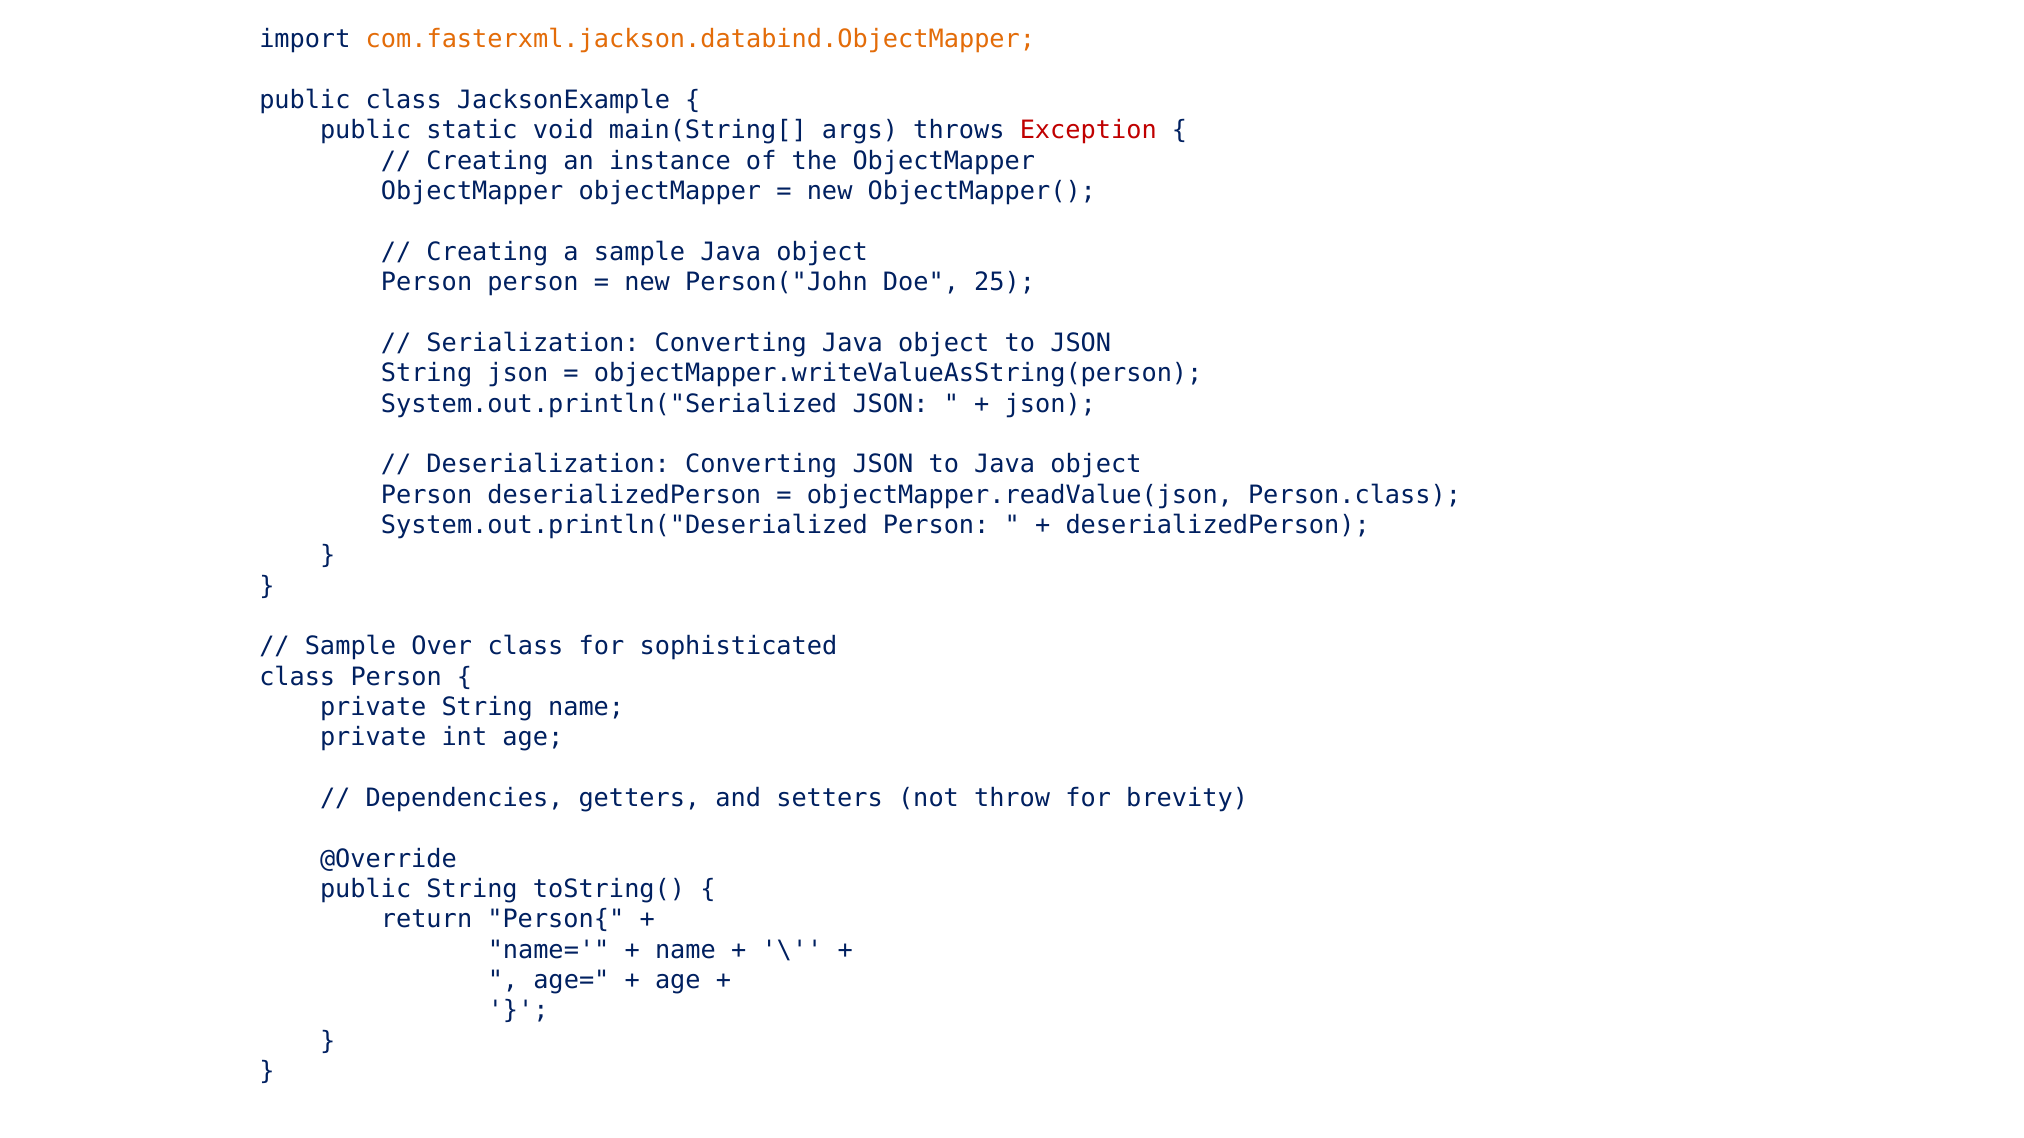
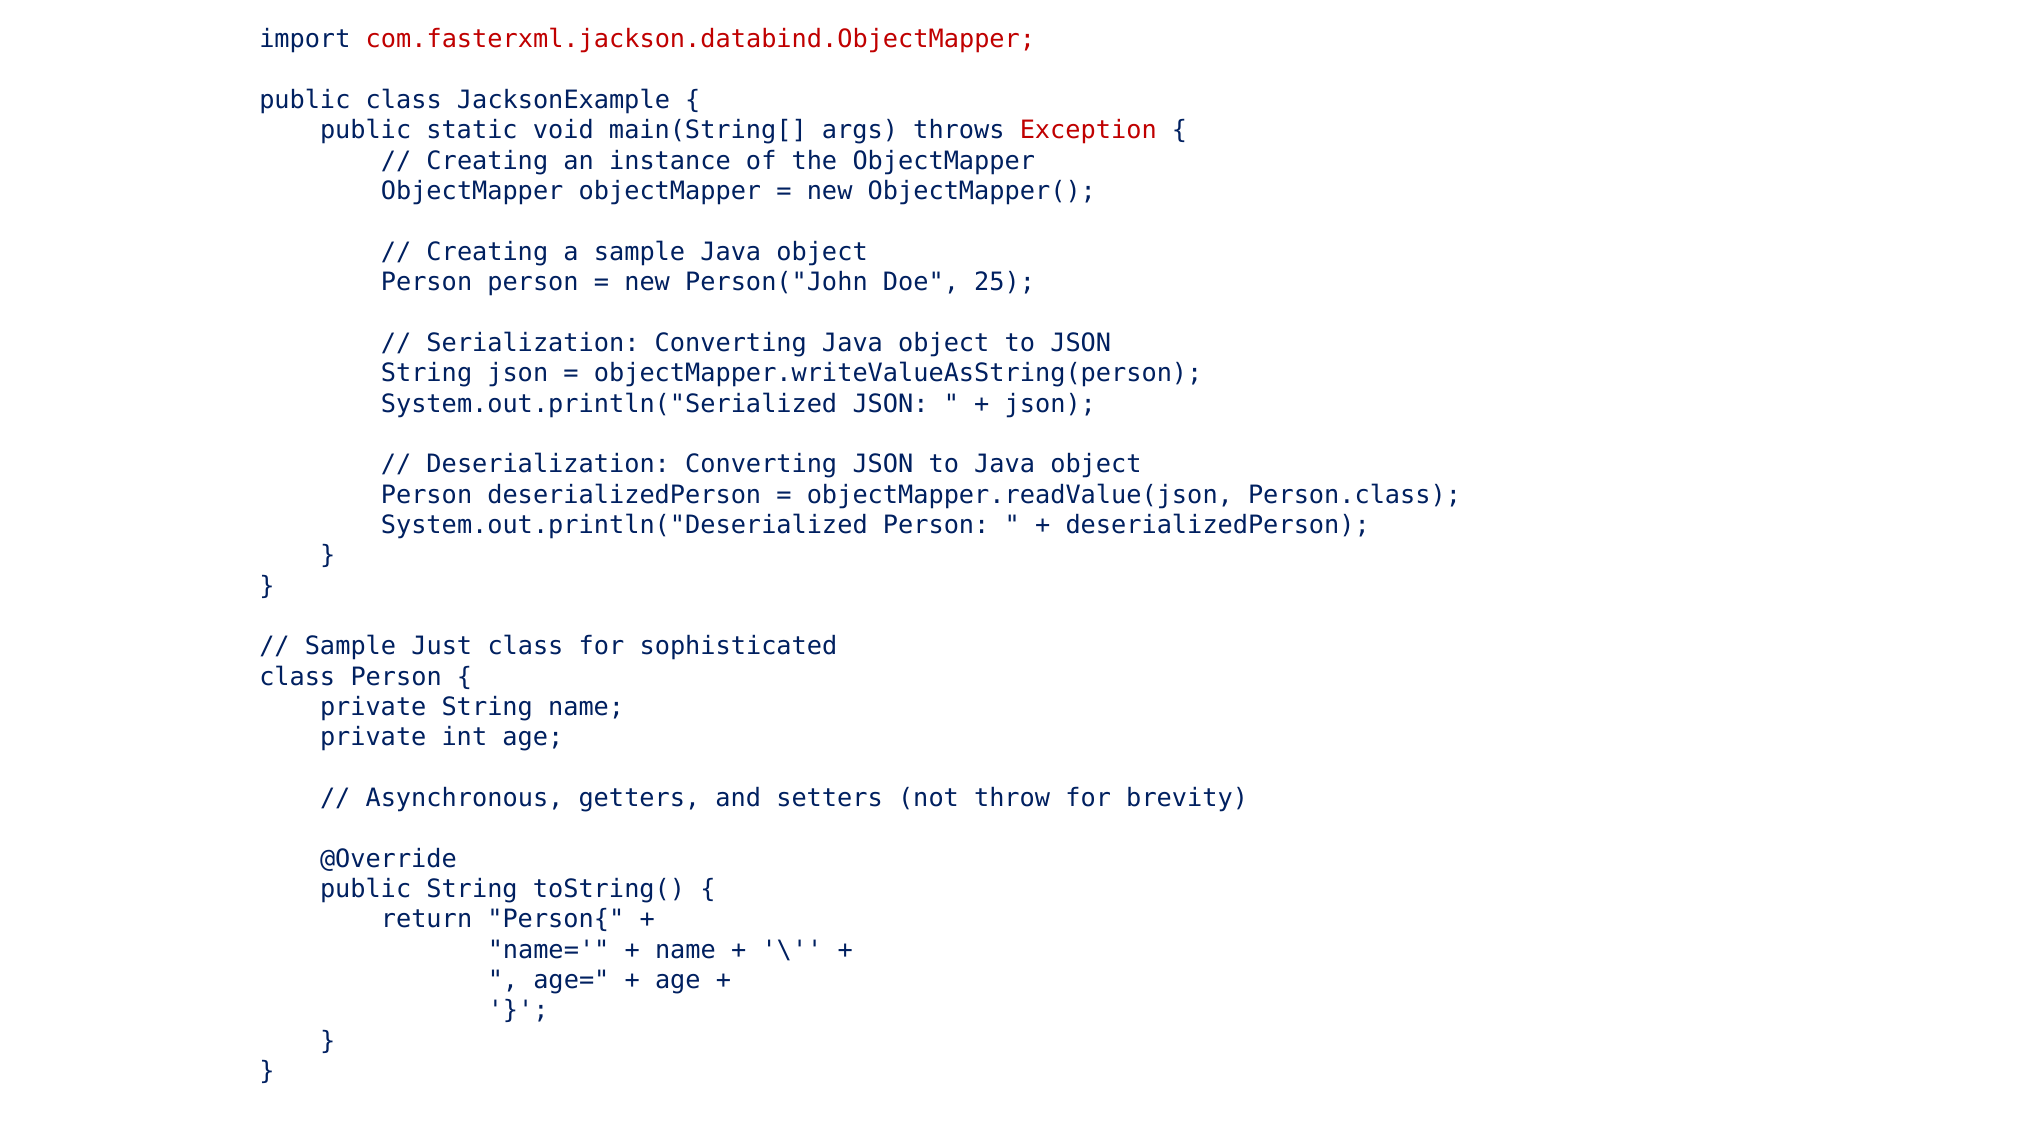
com.fasterxml.jackson.databind.ObjectMapper colour: orange -> red
Over: Over -> Just
Dependencies: Dependencies -> Asynchronous
